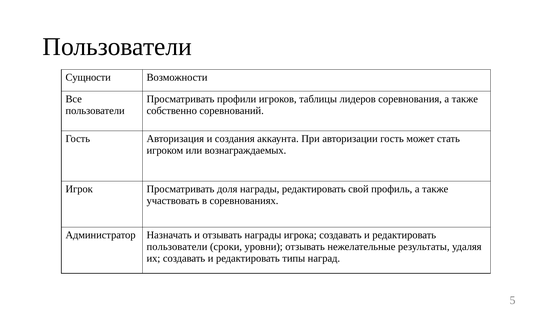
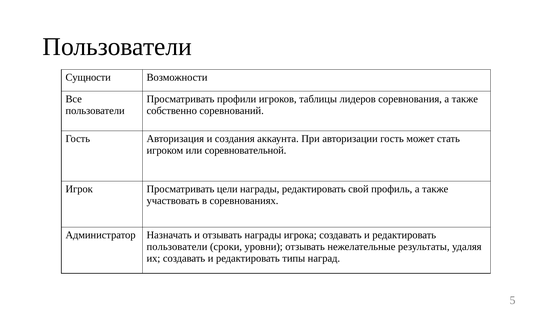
вознаграждаемых: вознаграждаемых -> соревновательной
доля: доля -> цели
